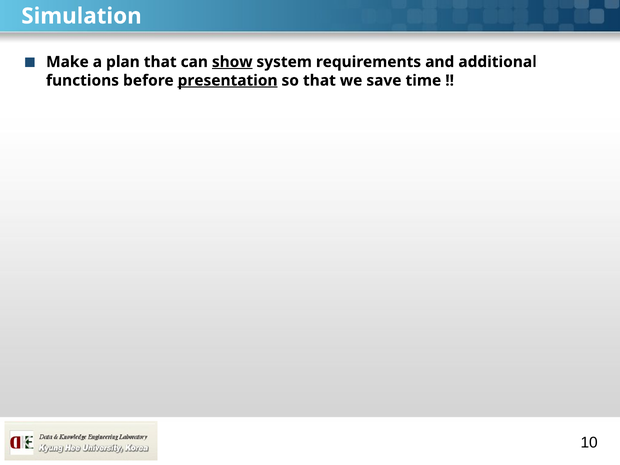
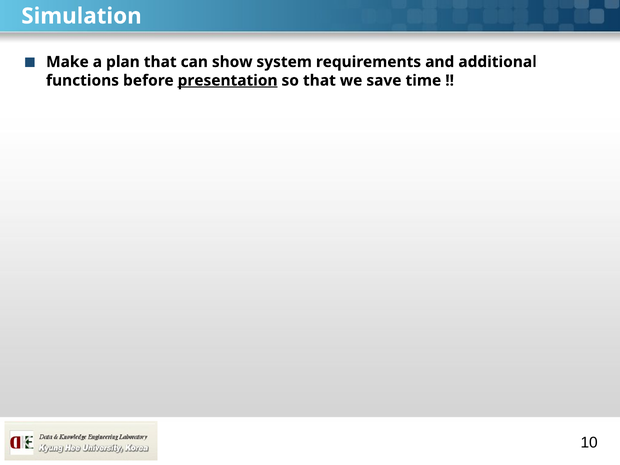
show underline: present -> none
